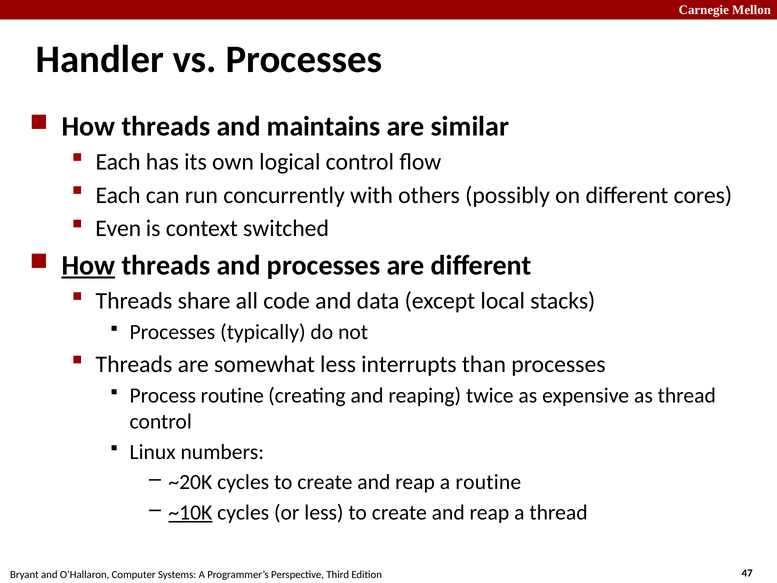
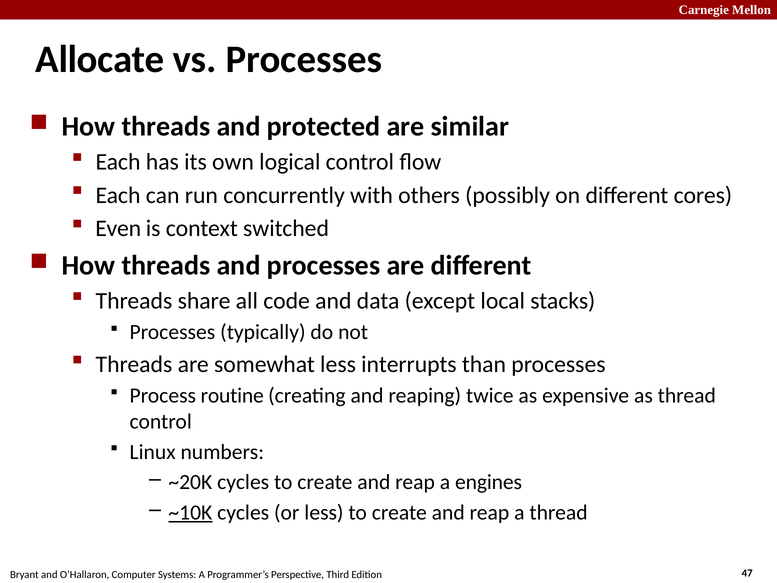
Handler: Handler -> Allocate
maintains: maintains -> protected
How at (88, 265) underline: present -> none
a routine: routine -> engines
